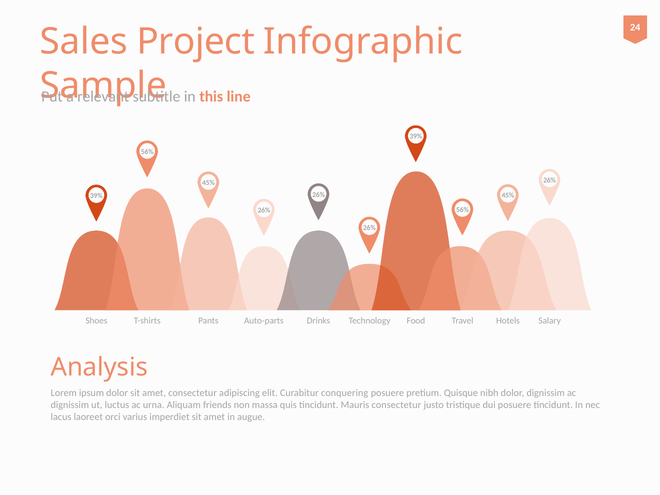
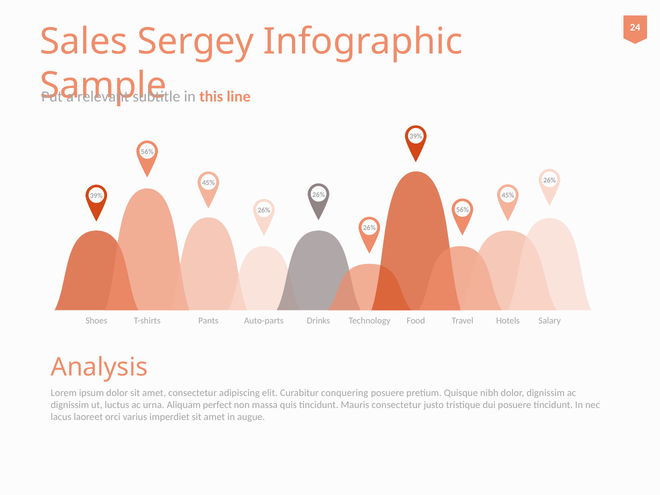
Project: Project -> Sergey
friends: friends -> perfect
